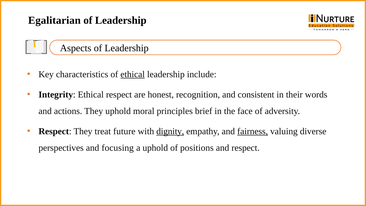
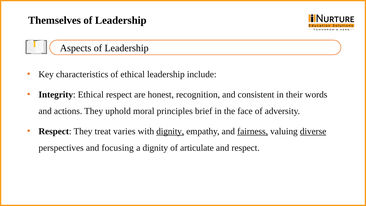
Egalitarian: Egalitarian -> Themselves
ethical at (133, 74) underline: present -> none
future: future -> varies
diverse underline: none -> present
a uphold: uphold -> dignity
positions: positions -> articulate
